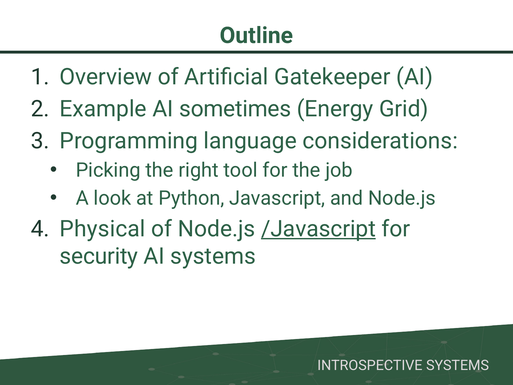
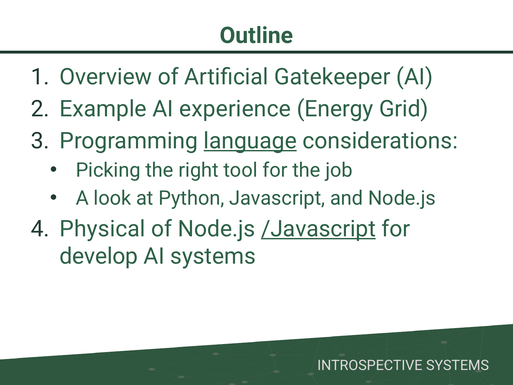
sometimes: sometimes -> experience
language underline: none -> present
security: security -> develop
